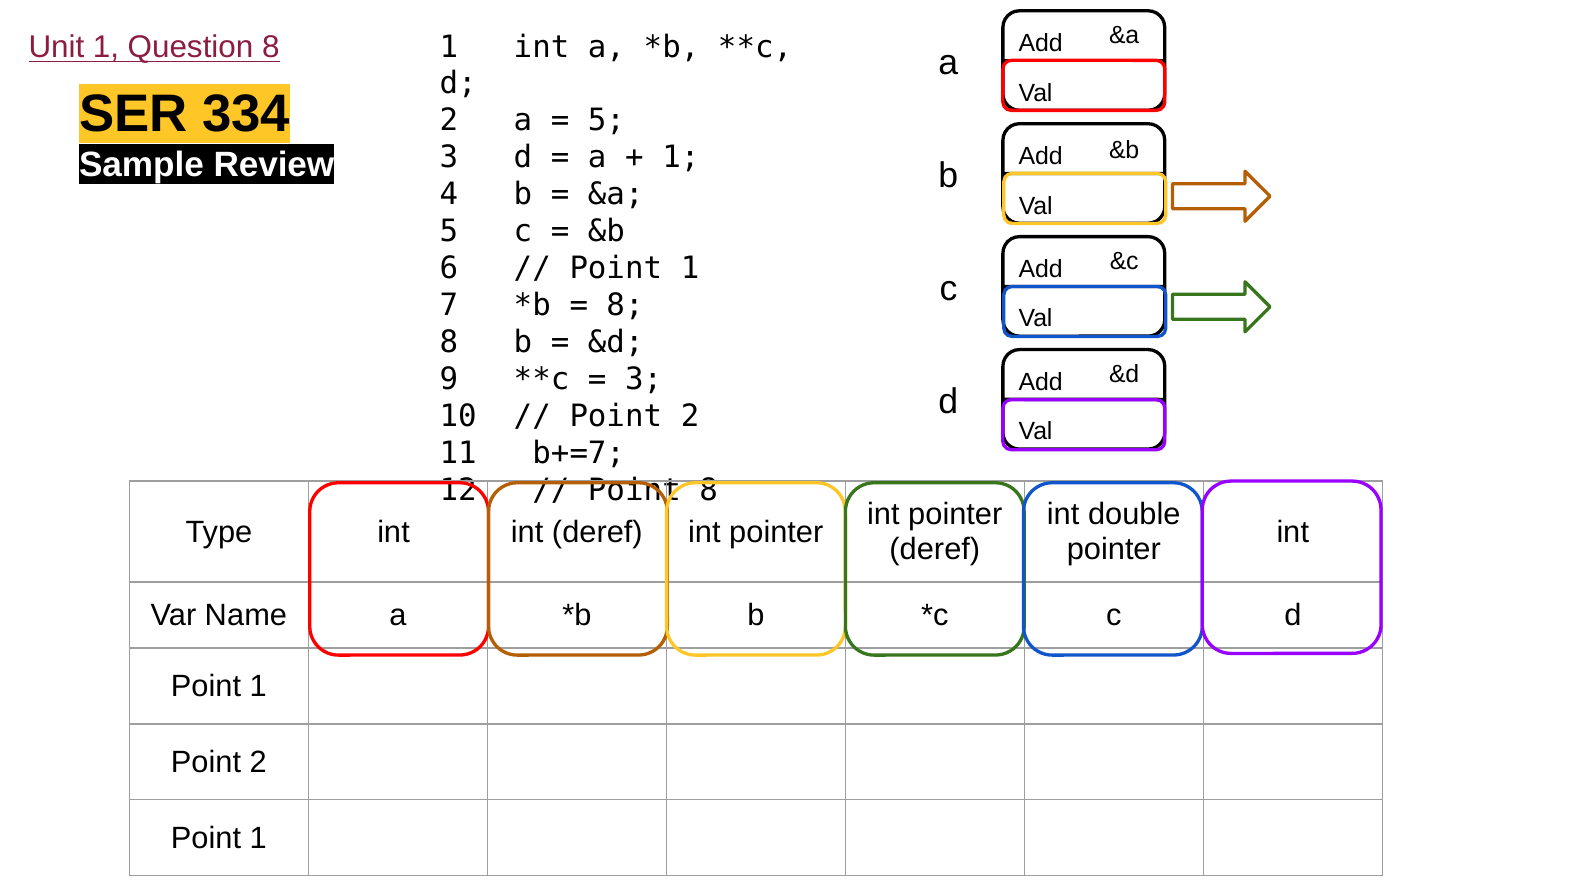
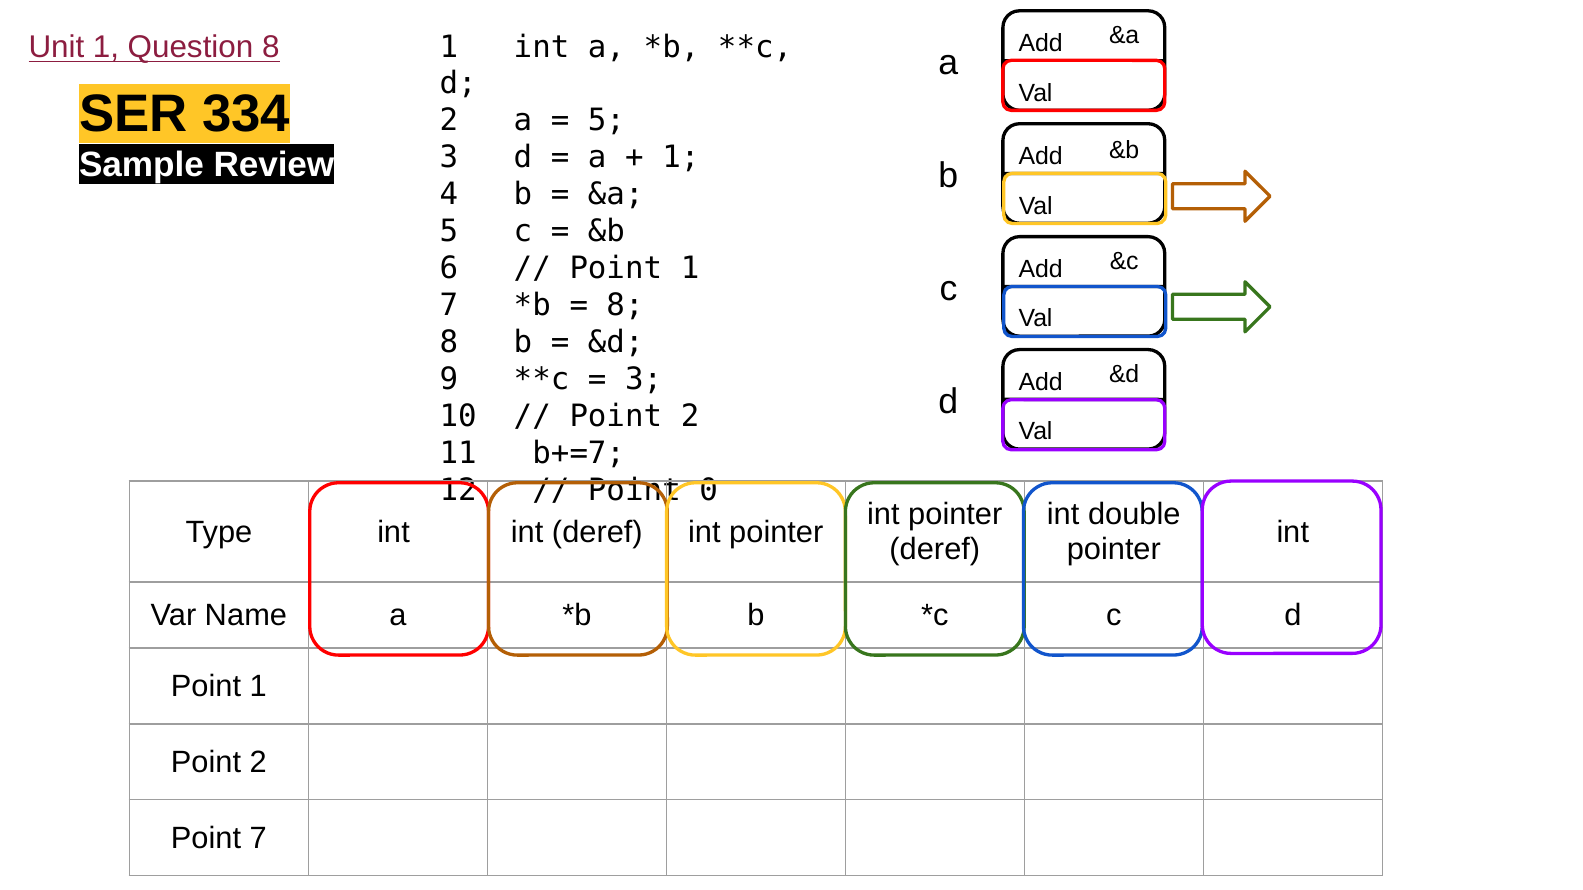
Point 8: 8 -> 0
1 at (258, 839): 1 -> 7
